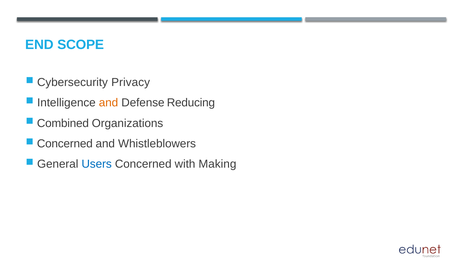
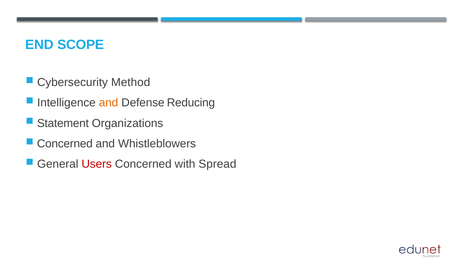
Privacy: Privacy -> Method
Combined: Combined -> Statement
Users colour: blue -> red
Making: Making -> Spread
